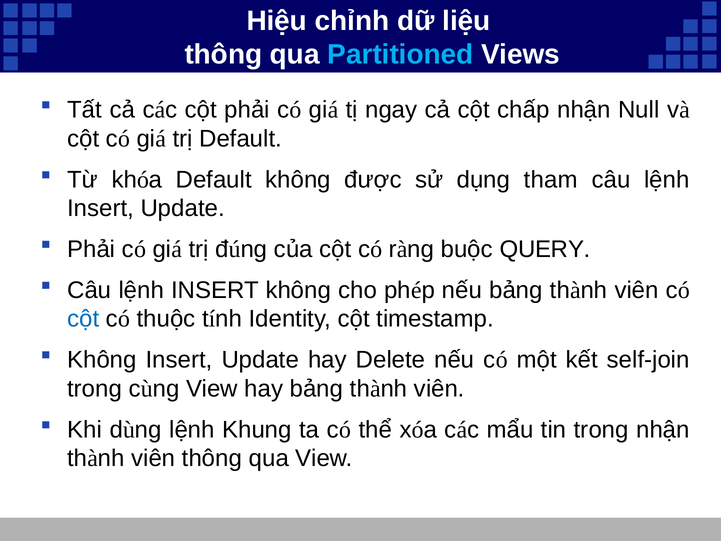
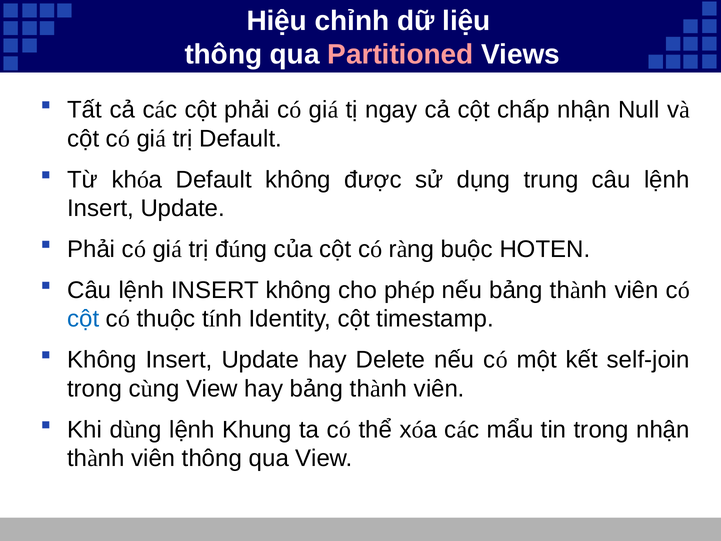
Partitioned colour: light blue -> pink
tham: tham -> trung
QUERY: QUERY -> HOTEN
